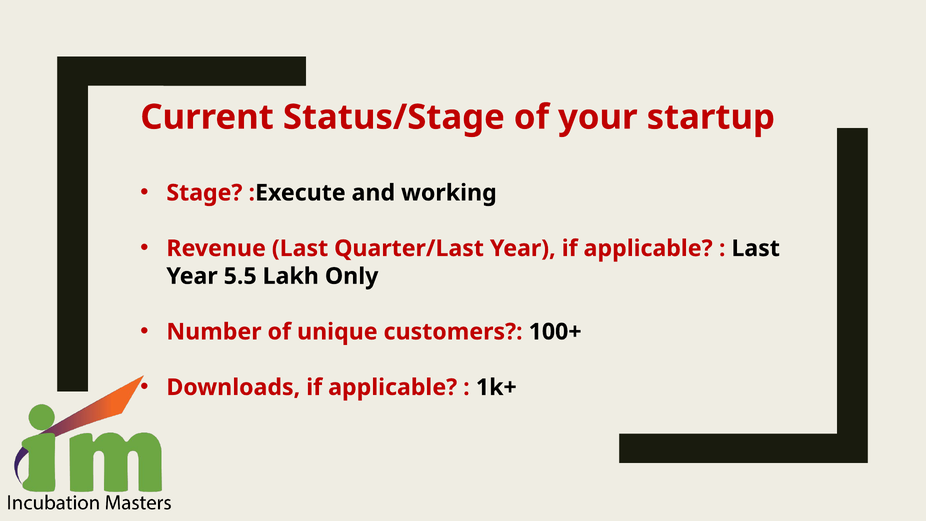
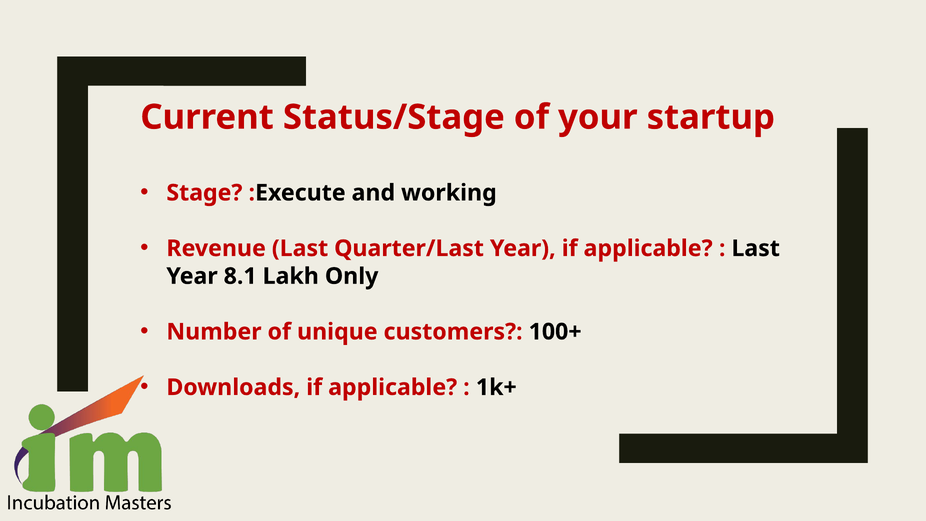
5.5: 5.5 -> 8.1
